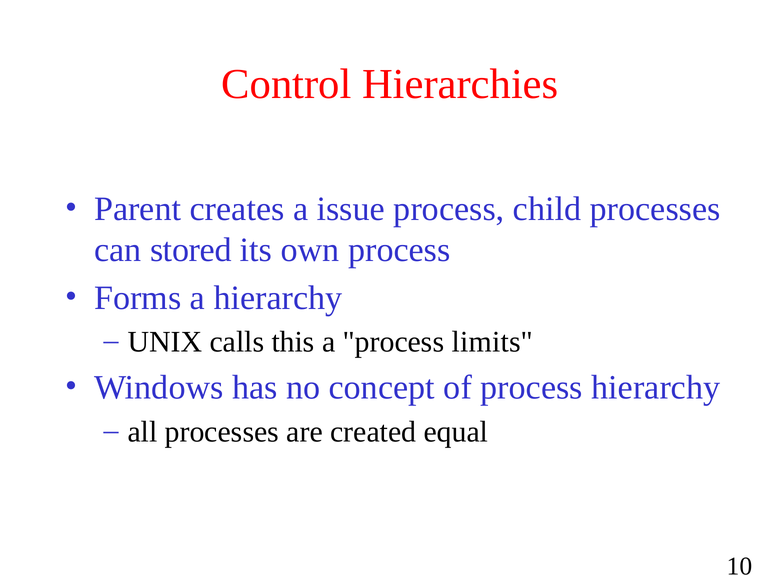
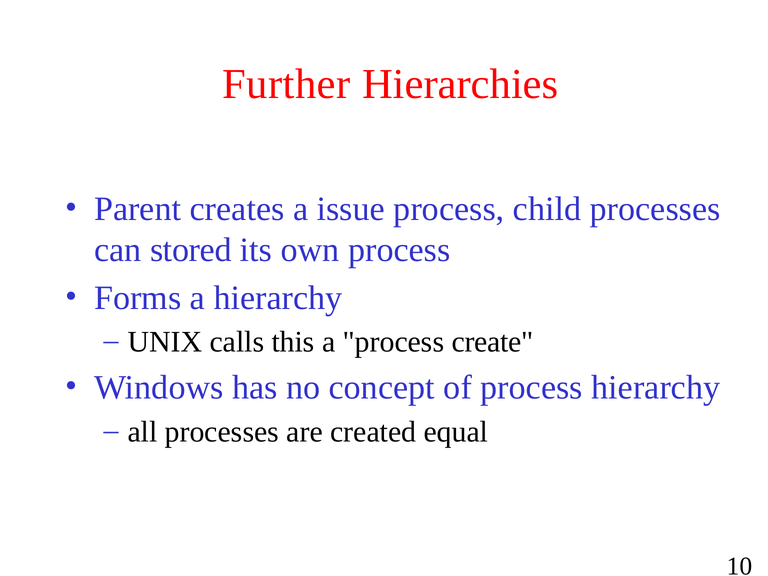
Control: Control -> Further
limits: limits -> create
